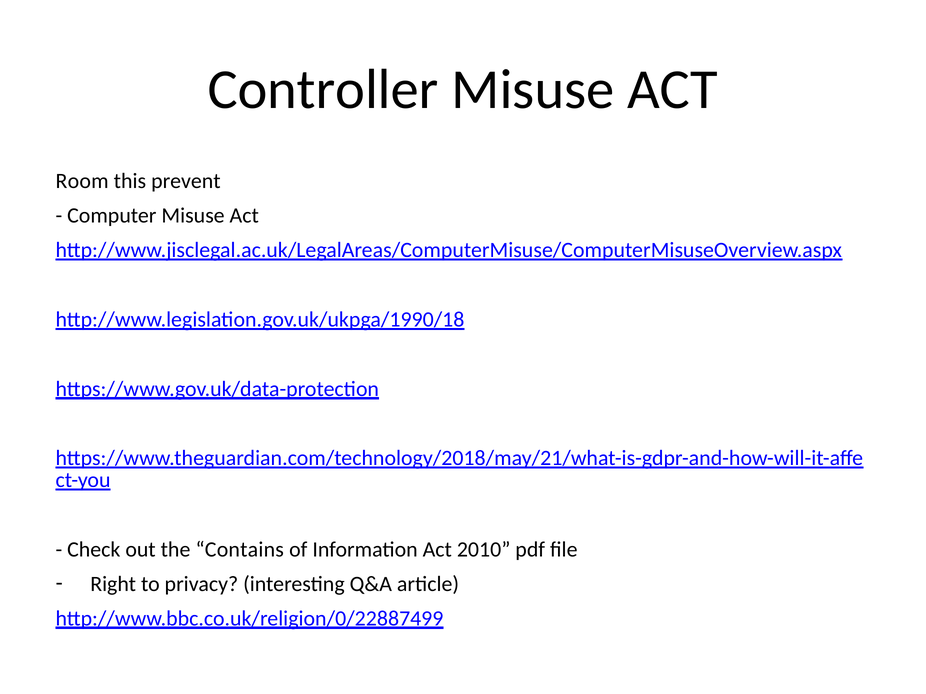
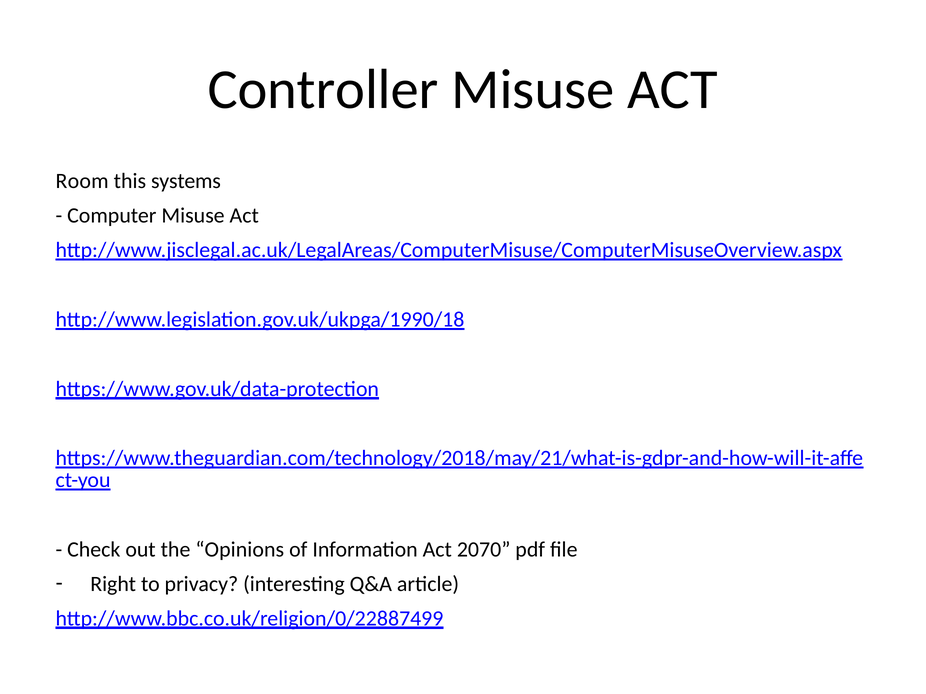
prevent: prevent -> systems
Contains: Contains -> Opinions
2010: 2010 -> 2070
